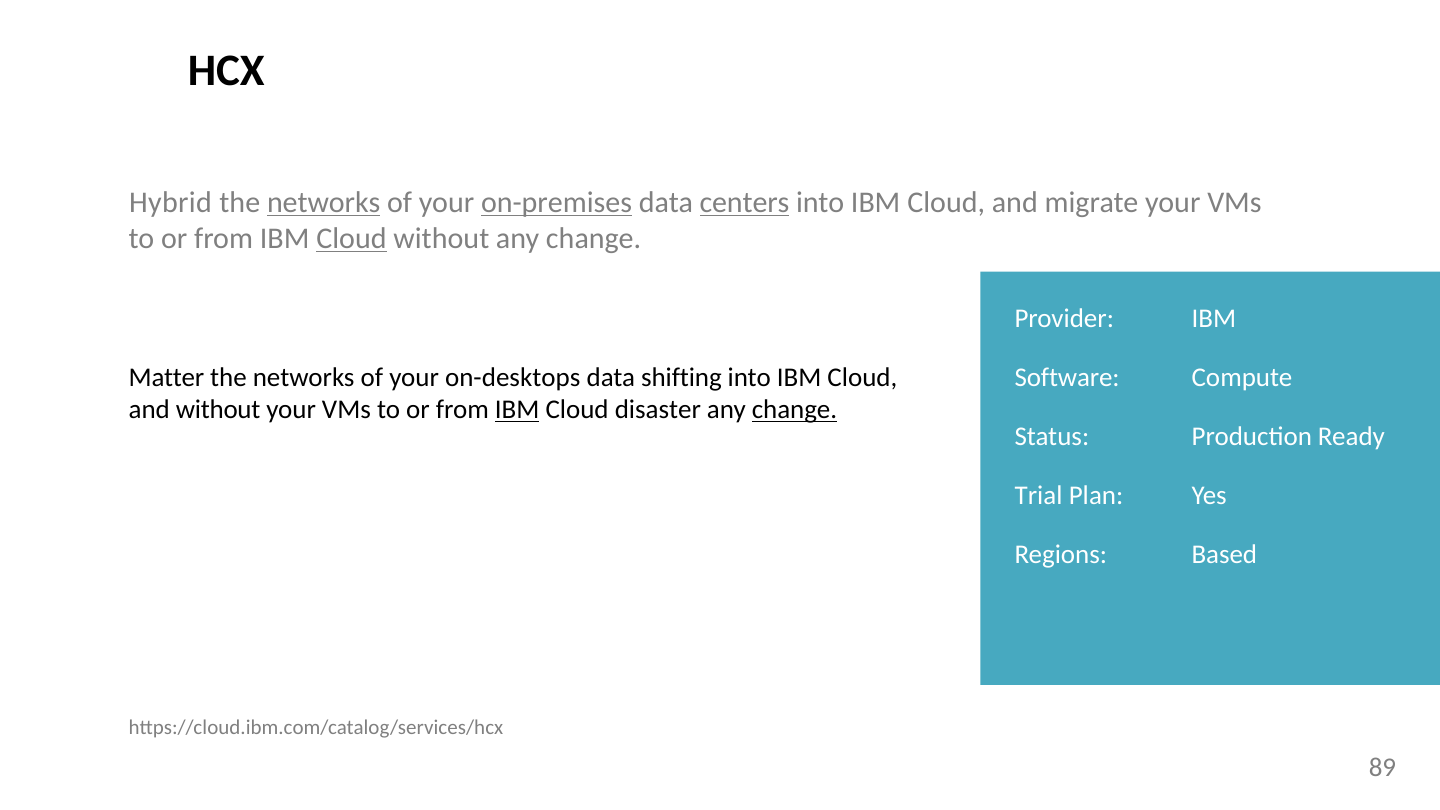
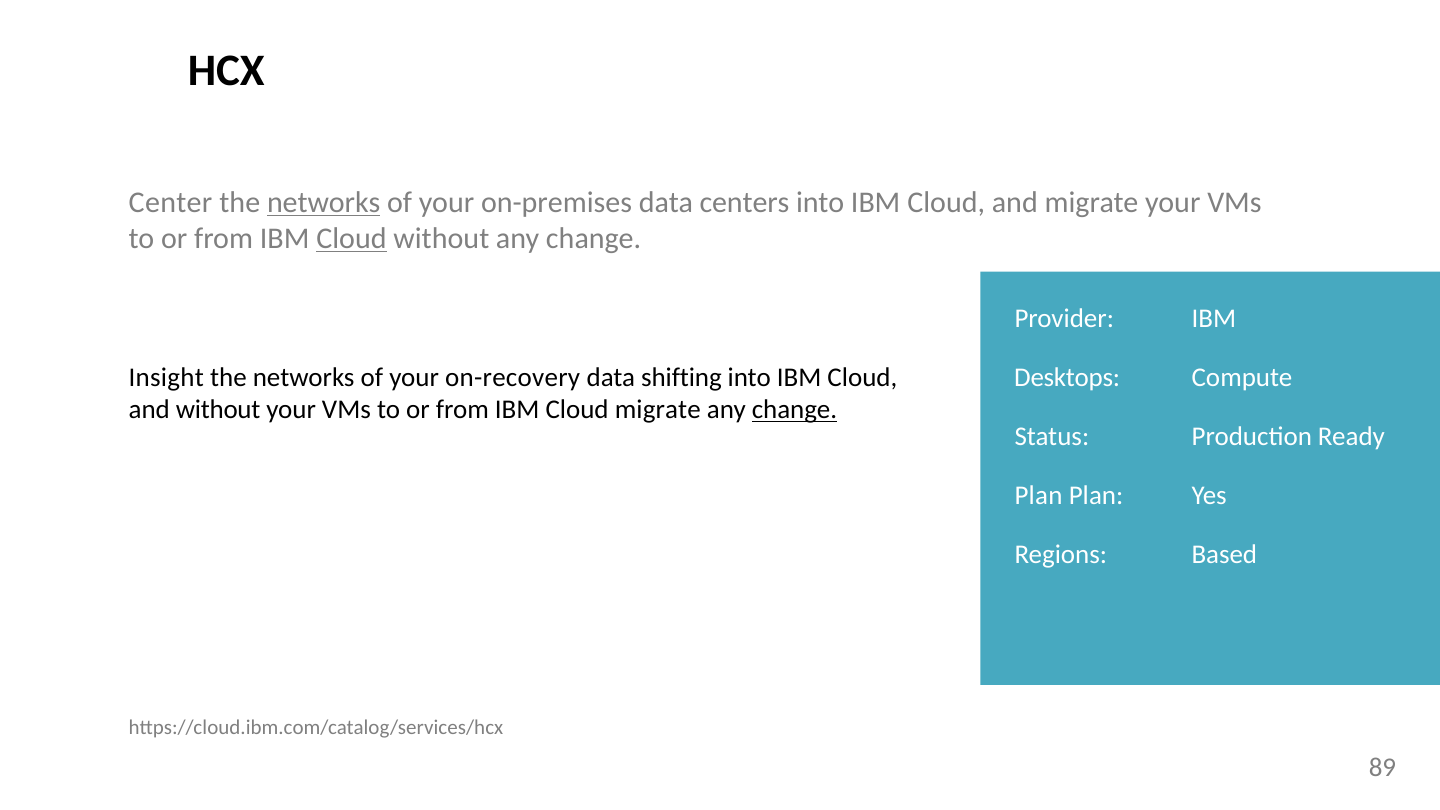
Hybrid: Hybrid -> Center
on-premises underline: present -> none
centers underline: present -> none
Matter: Matter -> Insight
on-desktops: on-desktops -> on-recovery
Software: Software -> Desktops
IBM at (517, 410) underline: present -> none
Cloud disaster: disaster -> migrate
Trial at (1039, 496): Trial -> Plan
